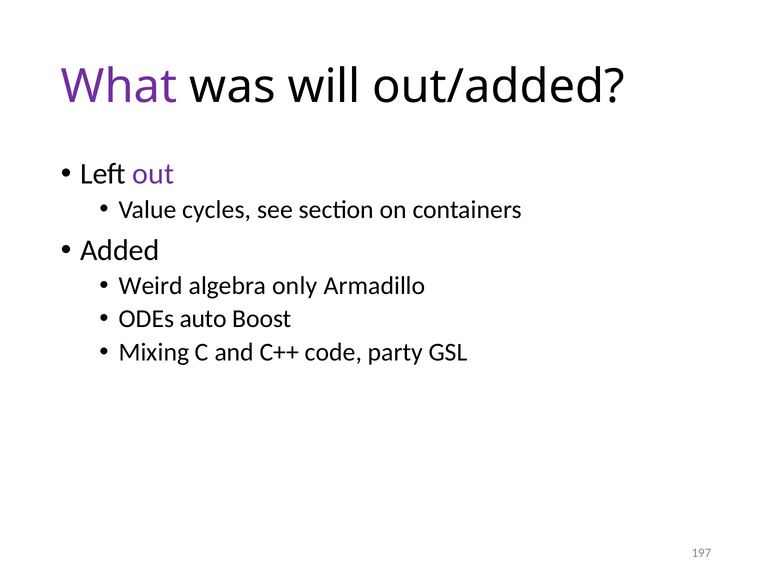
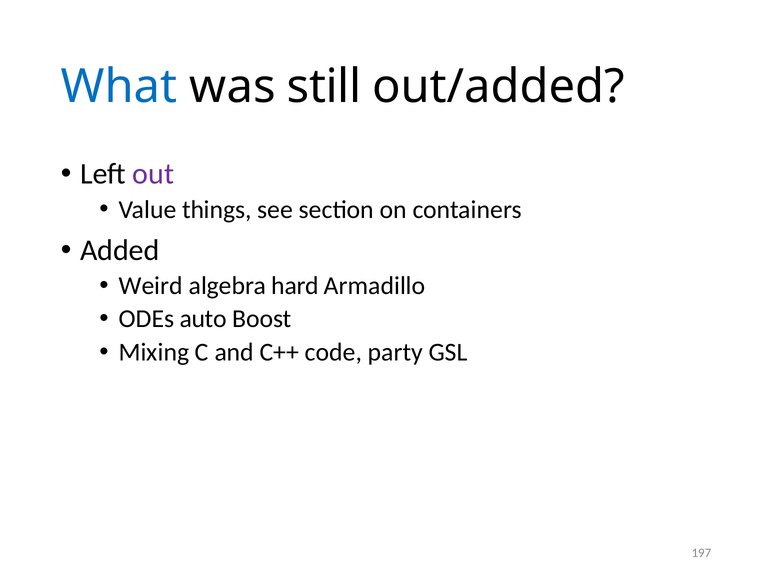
What colour: purple -> blue
will: will -> still
cycles: cycles -> things
only: only -> hard
